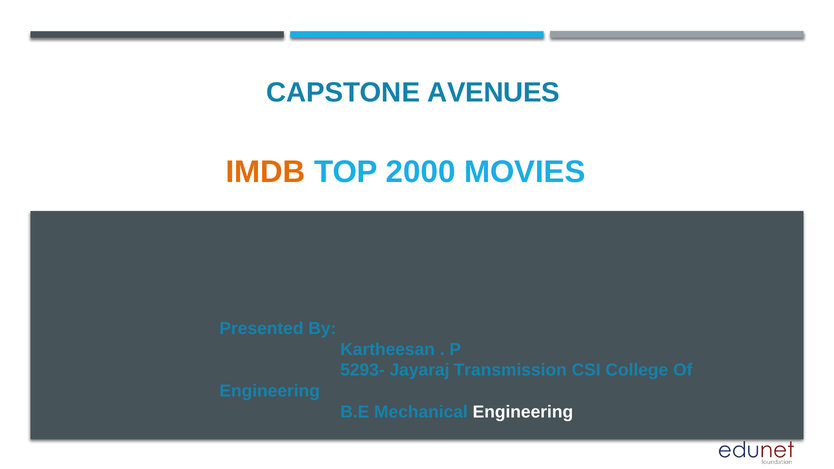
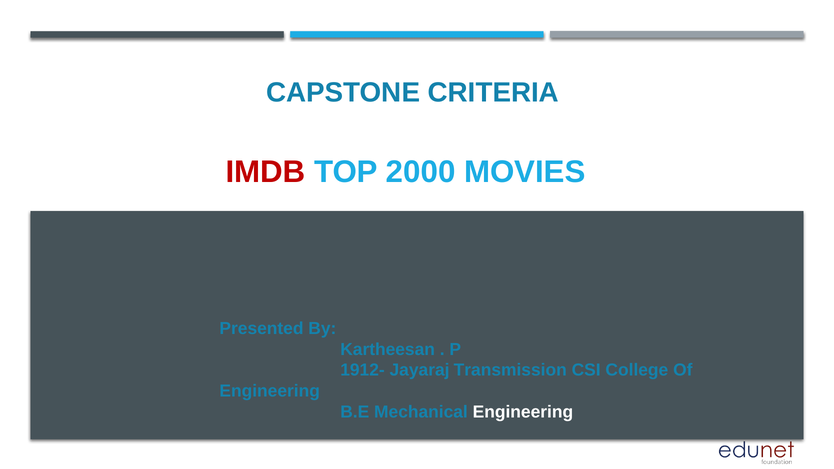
AVENUES: AVENUES -> CRITERIA
IMDB colour: orange -> red
5293-: 5293- -> 1912-
